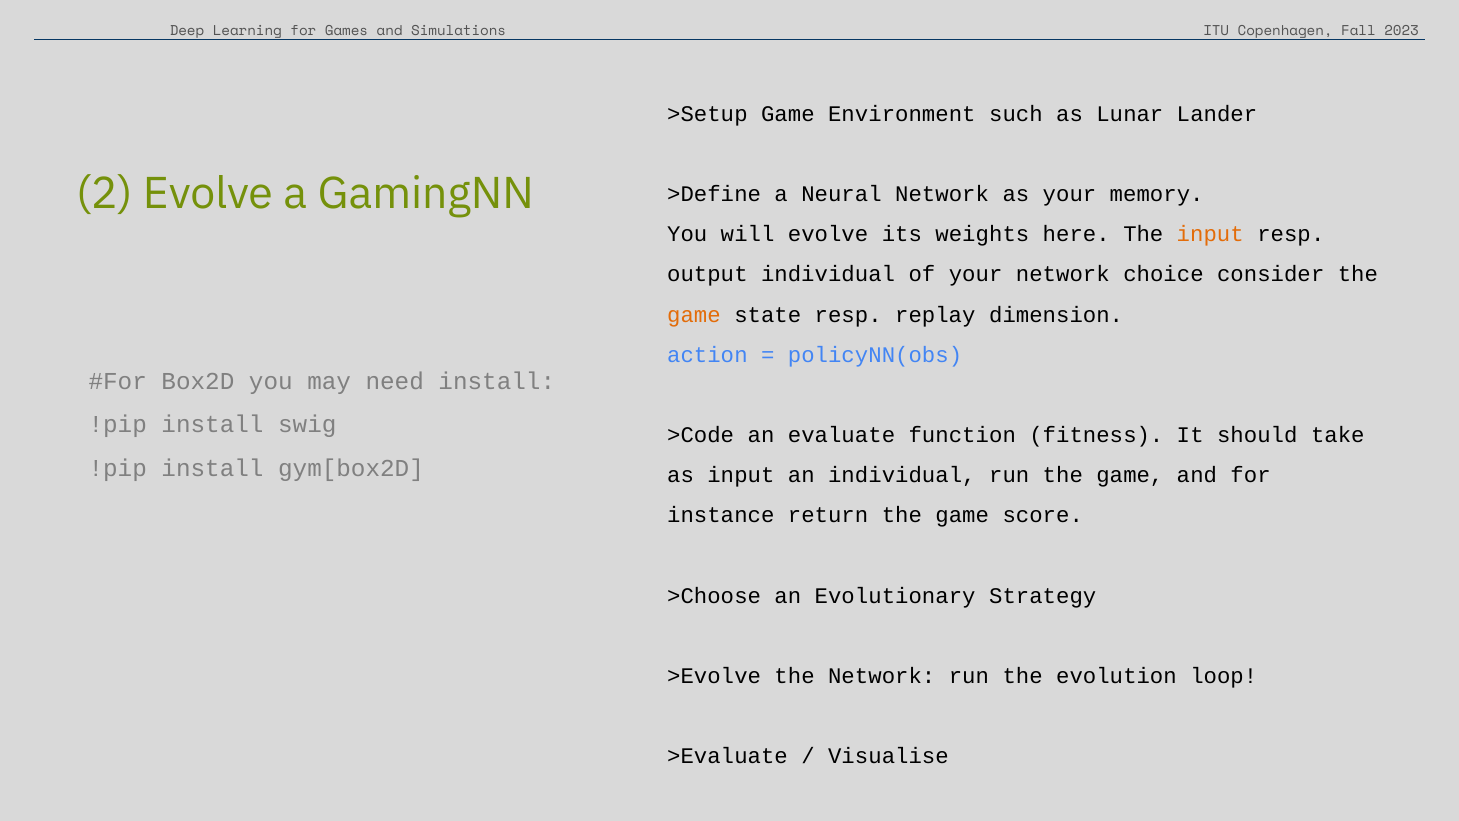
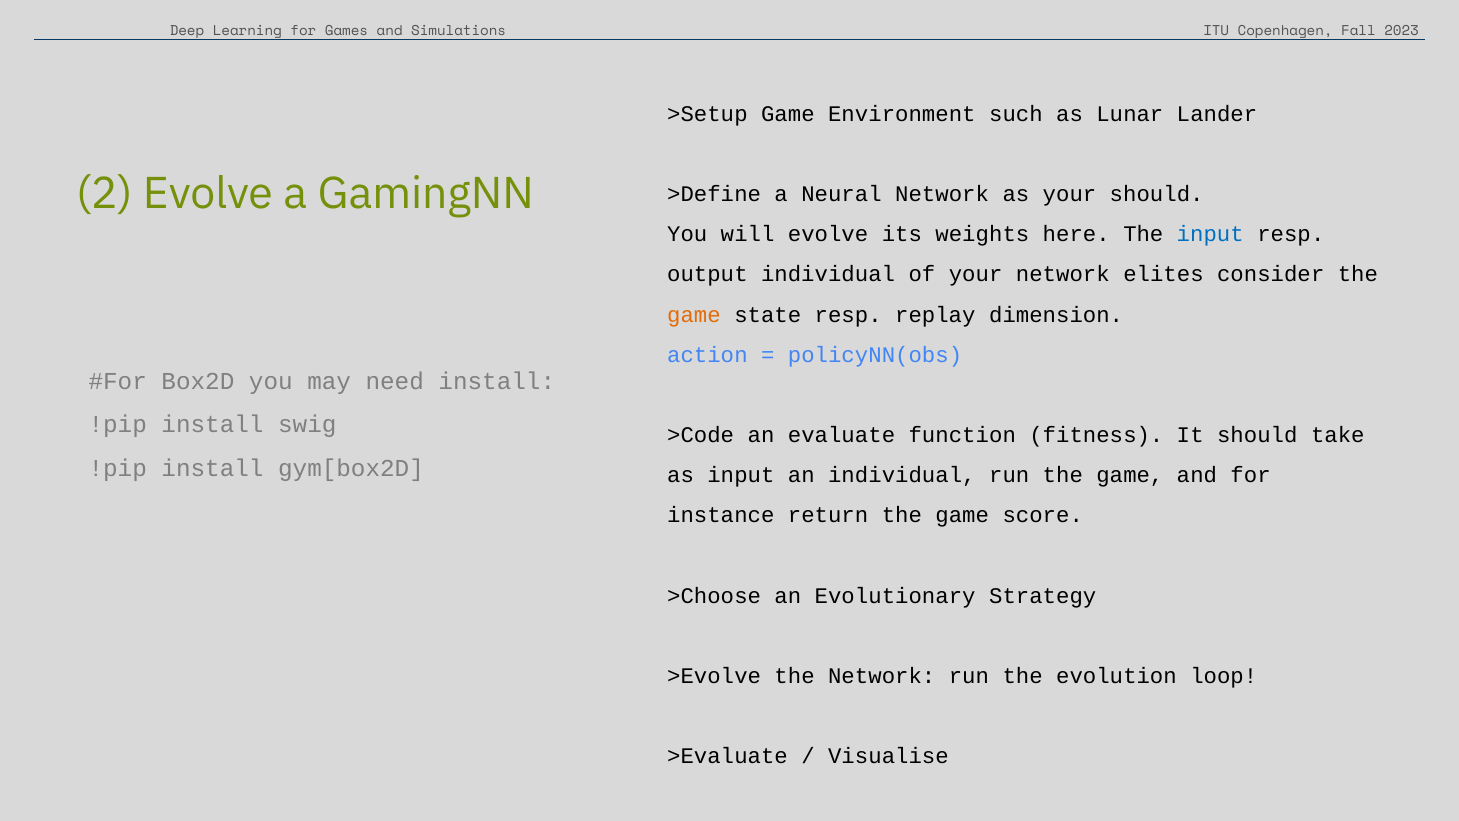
your memory: memory -> should
input at (1210, 234) colour: orange -> blue
choice: choice -> elites
